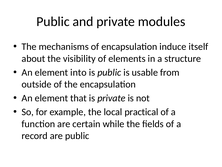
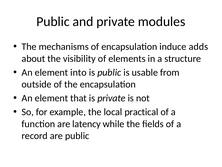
itself: itself -> adds
certain: certain -> latency
